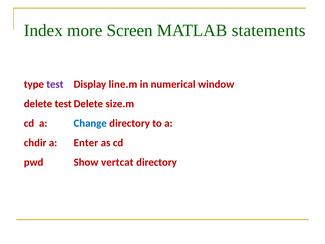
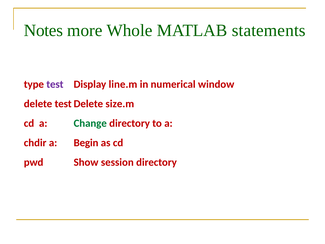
Index: Index -> Notes
Screen: Screen -> Whole
Change colour: blue -> green
Enter: Enter -> Begin
vertcat: vertcat -> session
